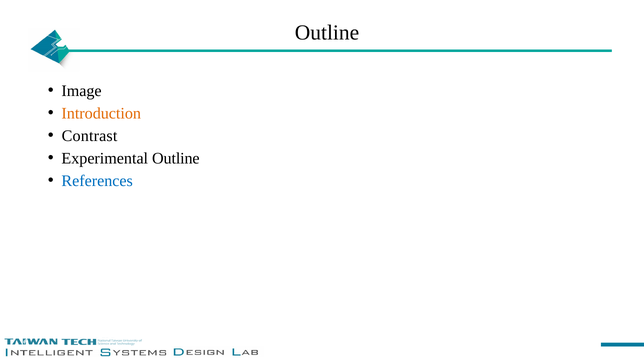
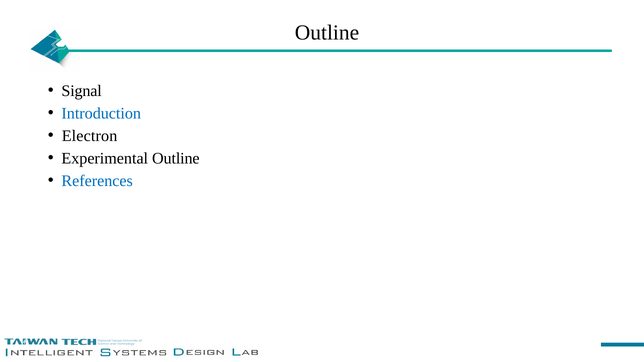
Image: Image -> Signal
Introduction colour: orange -> blue
Contrast: Contrast -> Electron
